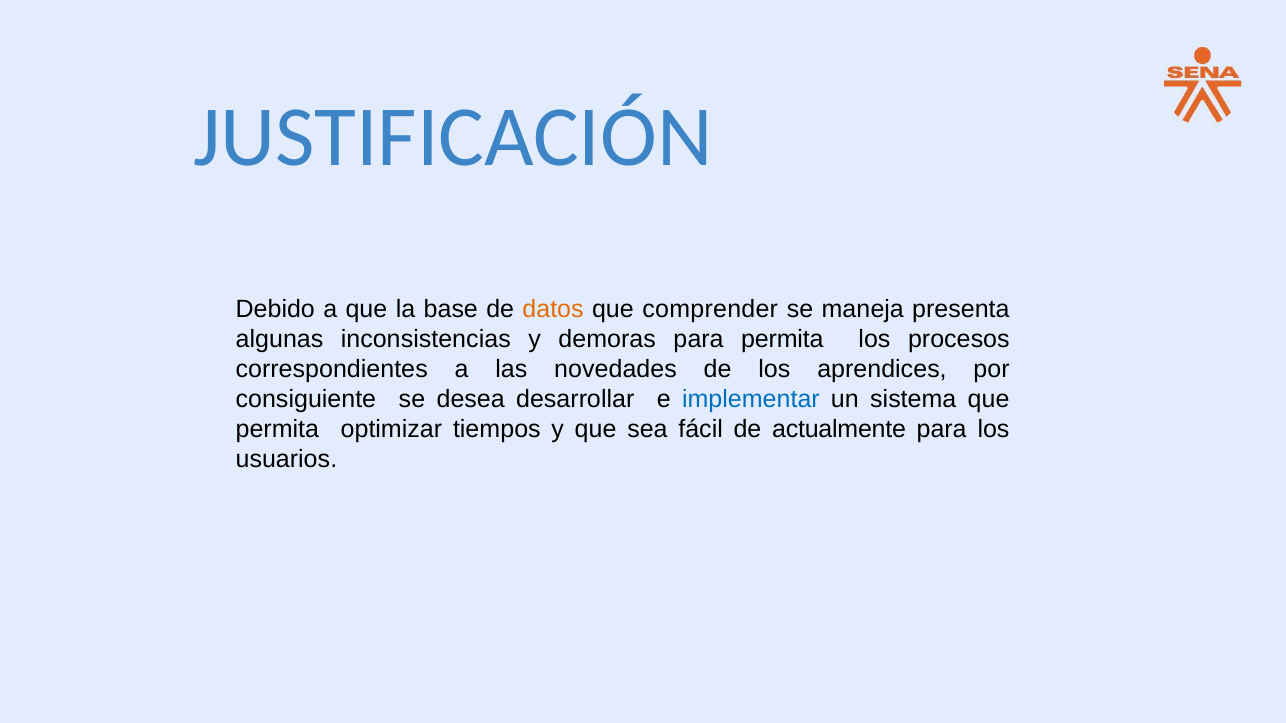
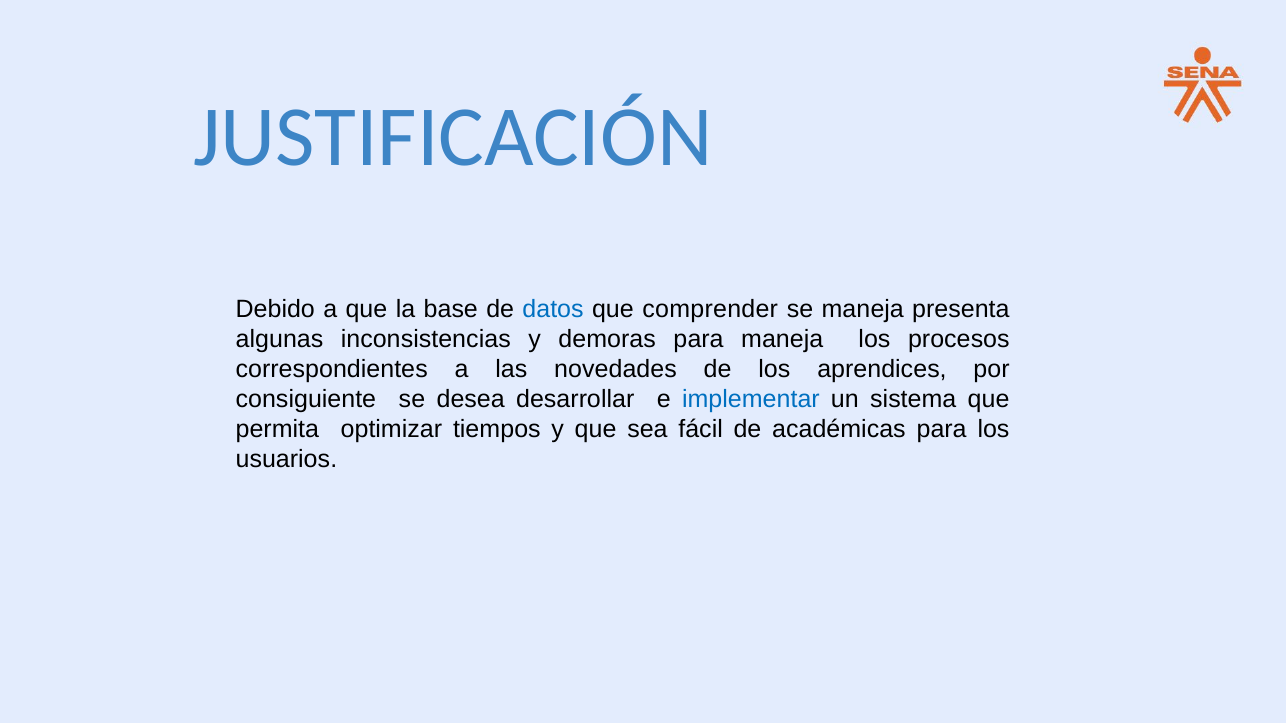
datos colour: orange -> blue
para permita: permita -> maneja
actualmente: actualmente -> académicas
